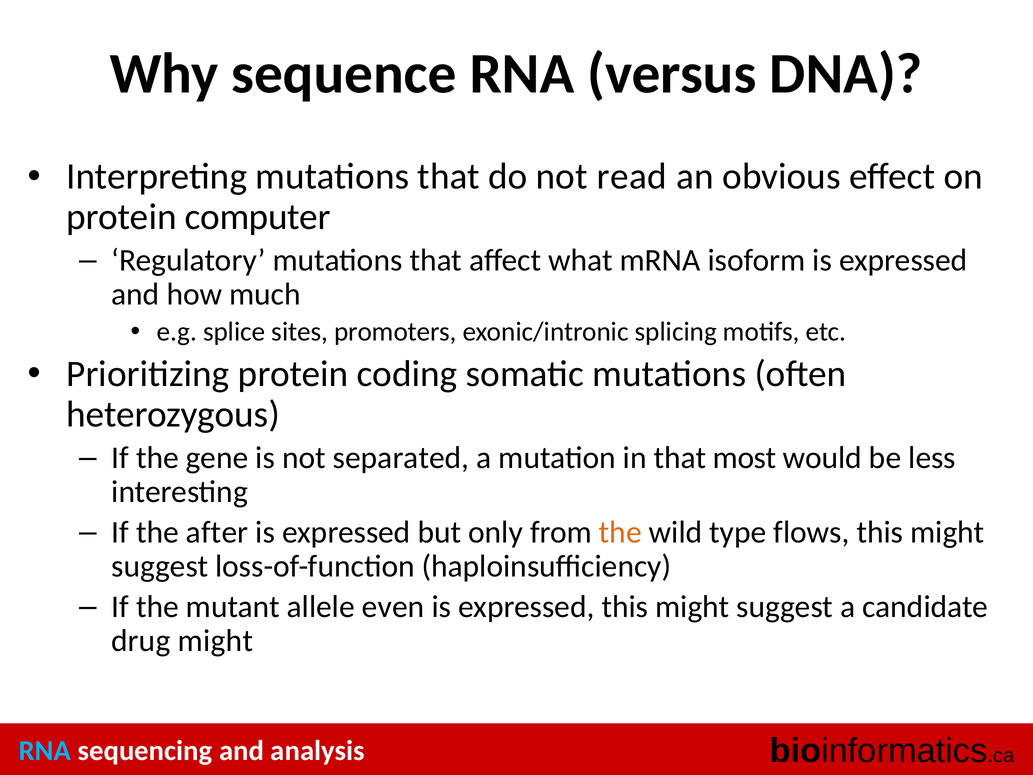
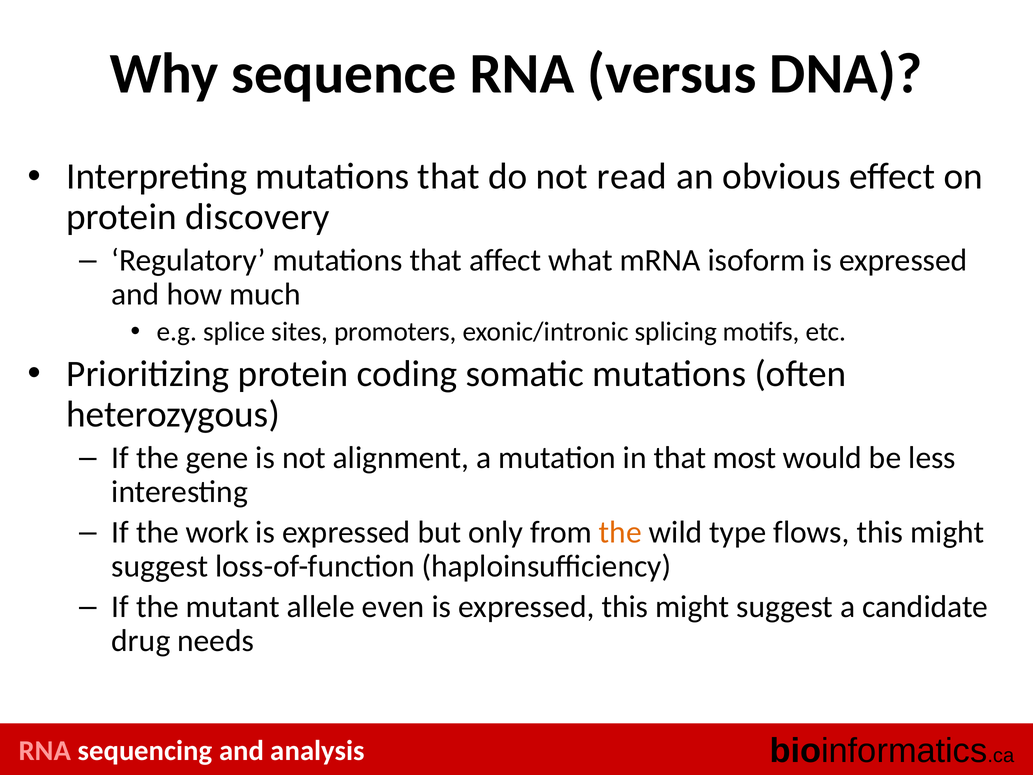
computer: computer -> discovery
separated: separated -> alignment
after: after -> work
drug might: might -> needs
RNA at (45, 751) colour: light blue -> pink
